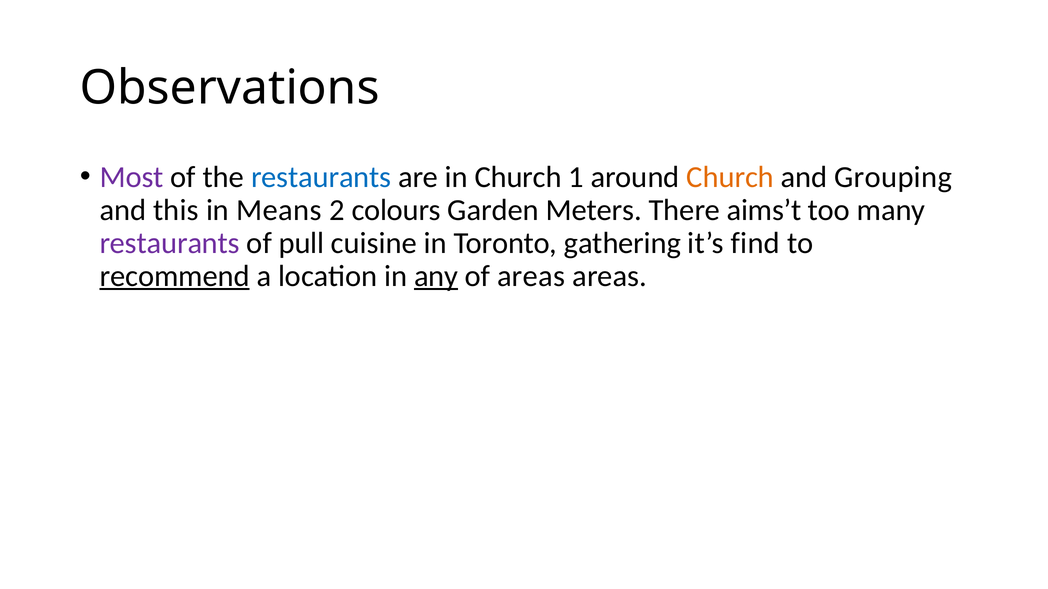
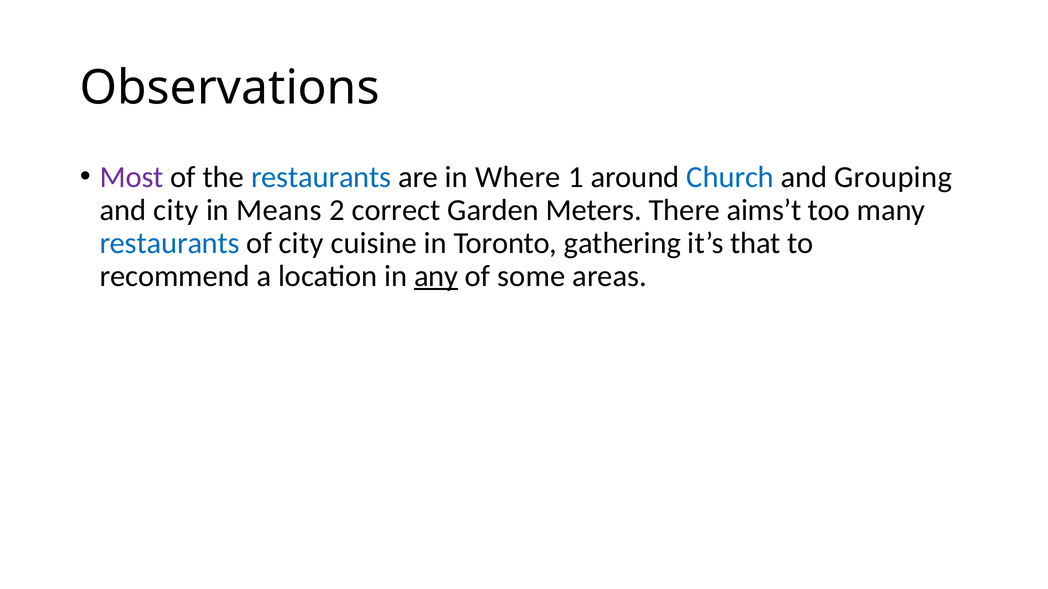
in Church: Church -> Where
Church at (730, 177) colour: orange -> blue
and this: this -> city
colours: colours -> correct
restaurants at (170, 243) colour: purple -> blue
of pull: pull -> city
find: find -> that
recommend underline: present -> none
of areas: areas -> some
